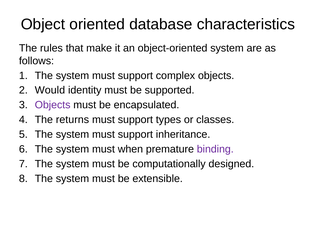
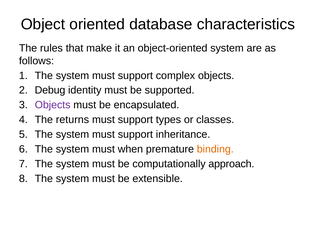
Would: Would -> Debug
binding colour: purple -> orange
designed: designed -> approach
